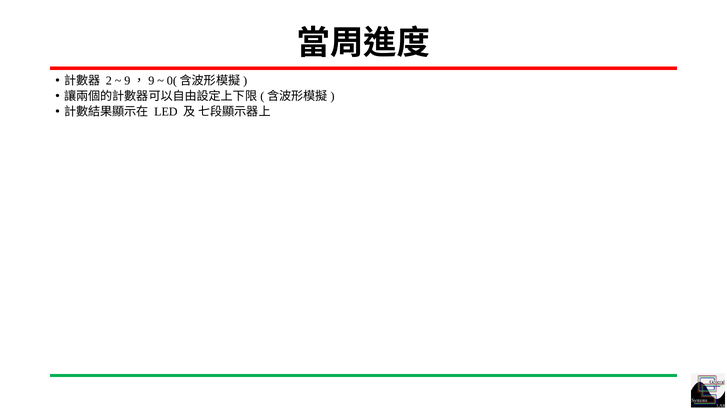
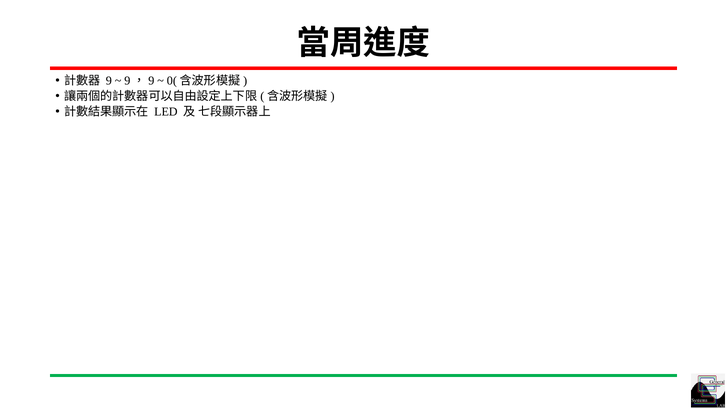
2: 2 -> 9
